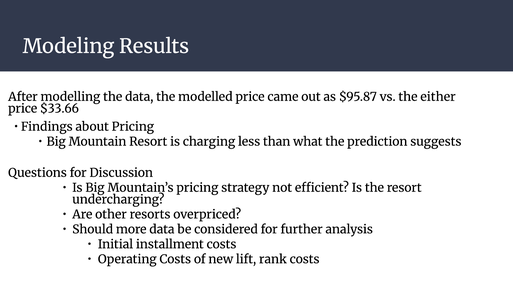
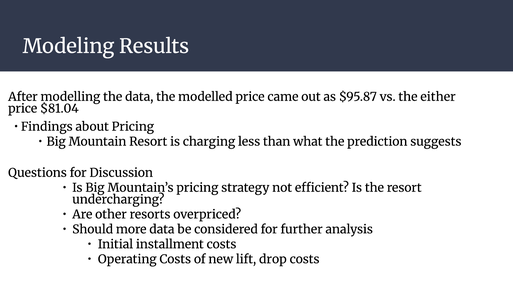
$33.66: $33.66 -> $81.04
rank: rank -> drop
